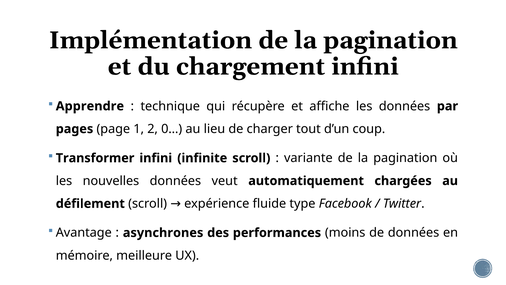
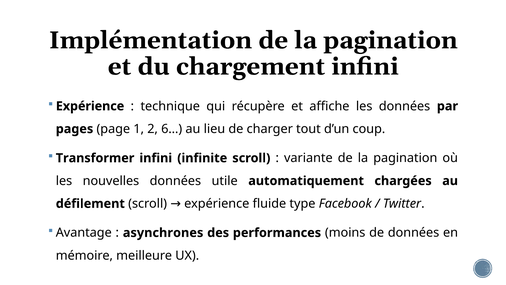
Apprendre at (90, 106): Apprendre -> Expérience
0…: 0… -> 6…
veut: veut -> utile
